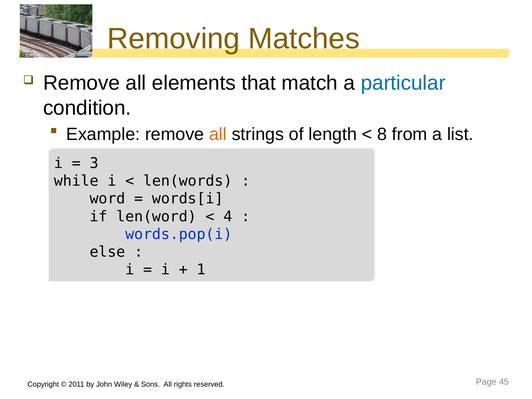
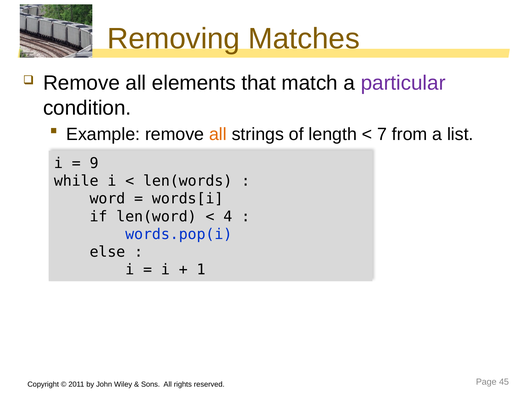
particular colour: blue -> purple
8: 8 -> 7
3: 3 -> 9
